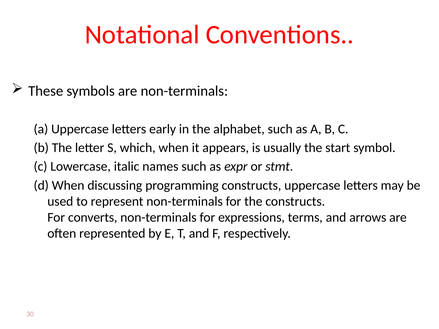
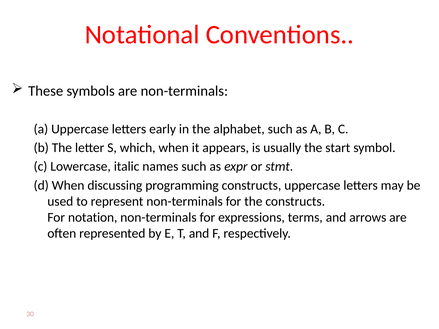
converts: converts -> notation
